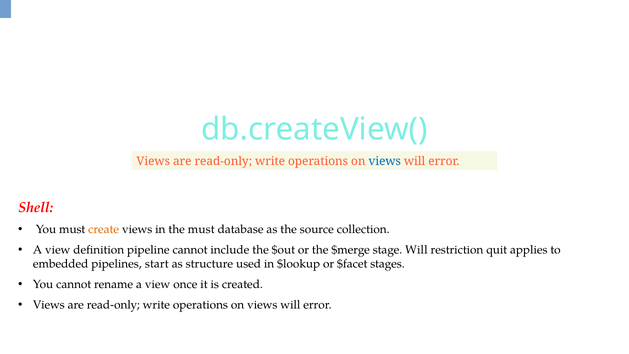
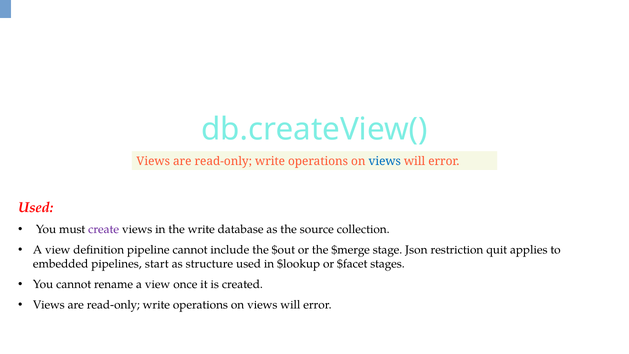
Shell at (36, 207): Shell -> Used
create colour: orange -> purple
the must: must -> write
stage Will: Will -> Json
